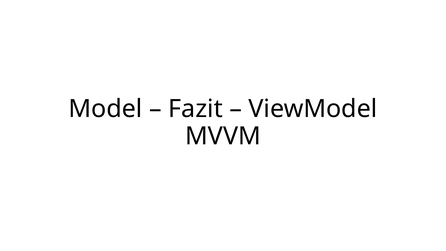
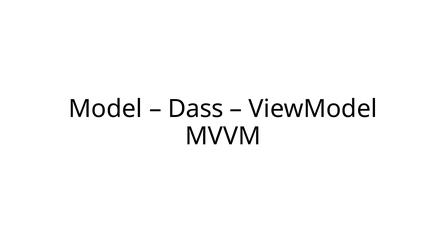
Fazit: Fazit -> Dass
